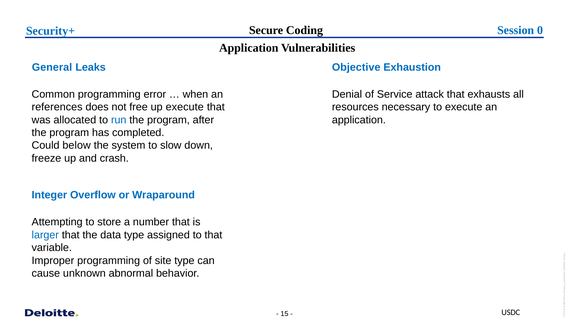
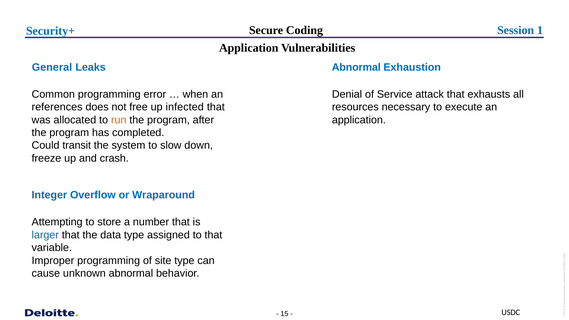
Session 0: 0 -> 1
Objective at (356, 67): Objective -> Abnormal
up execute: execute -> infected
run colour: blue -> orange
below: below -> transit
